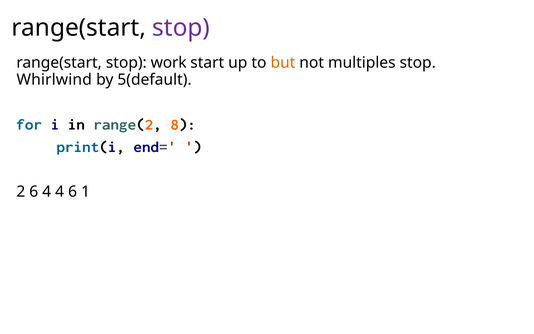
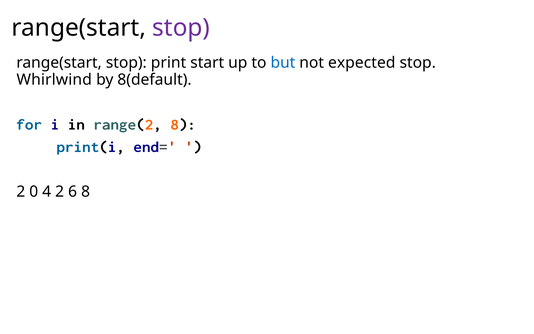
work: work -> print
but colour: orange -> blue
multiples: multiples -> expected
5(default: 5(default -> 8(default
2 6: 6 -> 0
4 4: 4 -> 2
6 1: 1 -> 8
